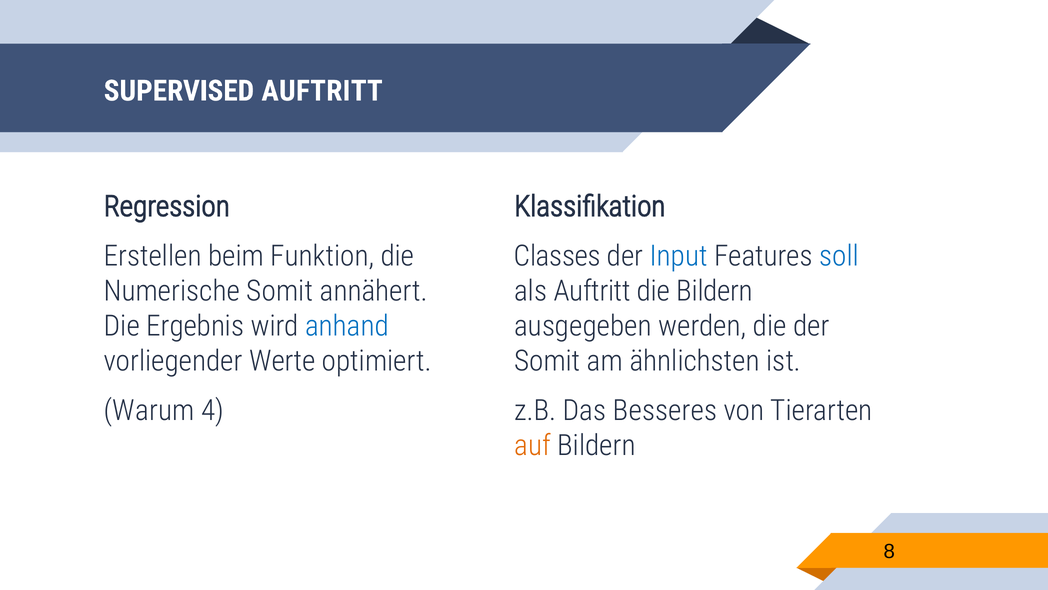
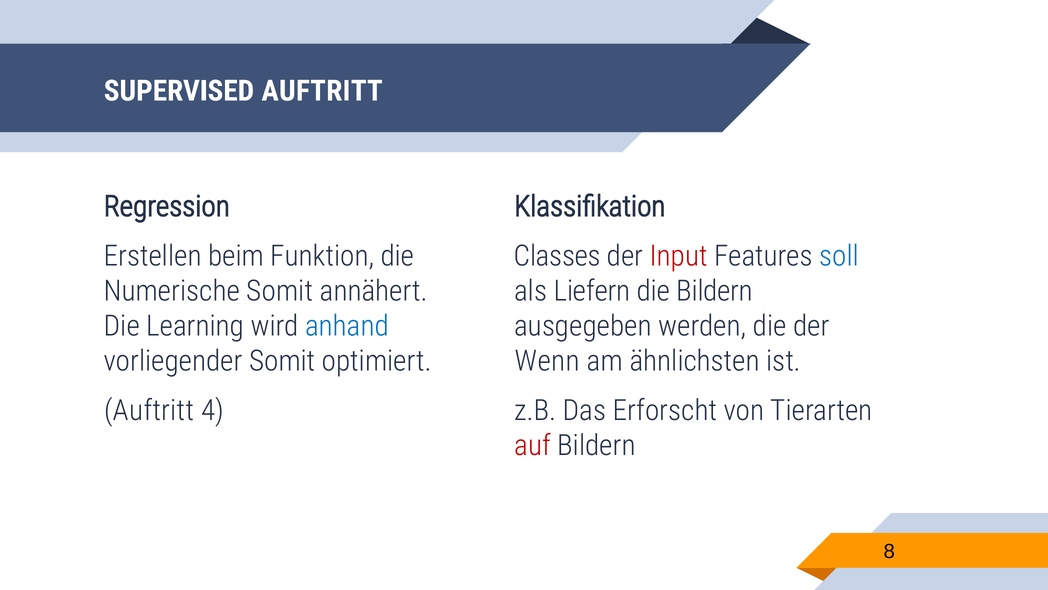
Input colour: blue -> red
als Auftritt: Auftritt -> Liefern
Ergebnis: Ergebnis -> Learning
vorliegender Werte: Werte -> Somit
Somit at (547, 361): Somit -> Wenn
Warum at (149, 410): Warum -> Auftritt
Besseres: Besseres -> Erforscht
auf colour: orange -> red
